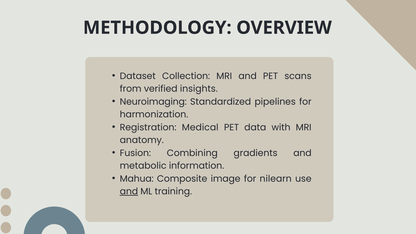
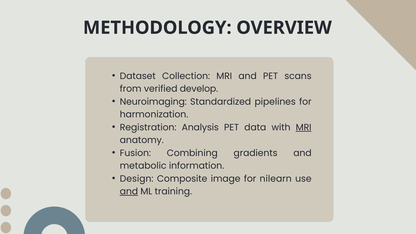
insights: insights -> develop
Medical: Medical -> Analysis
MRI at (304, 127) underline: none -> present
Mahua: Mahua -> Design
